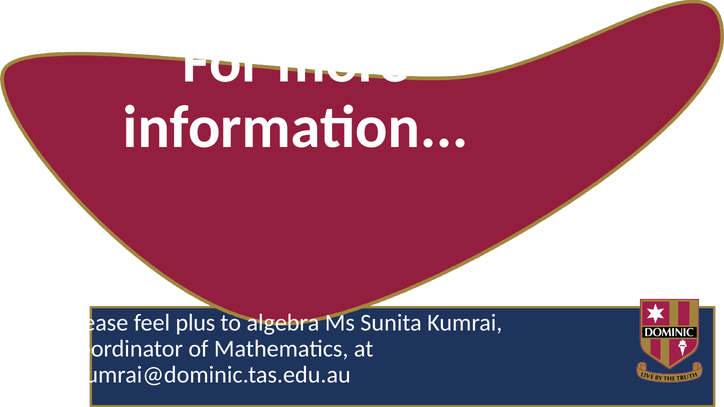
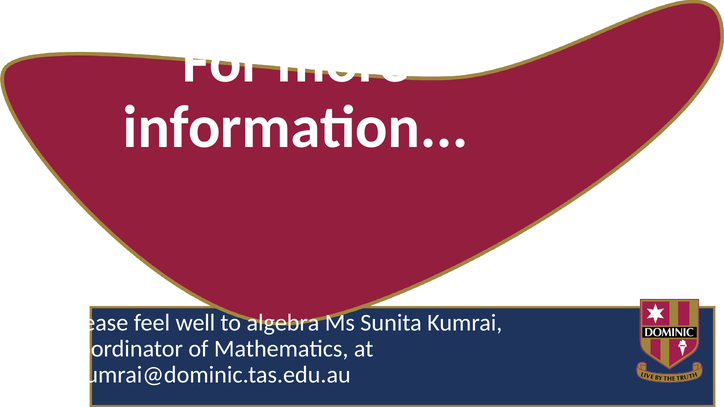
plus: plus -> well
